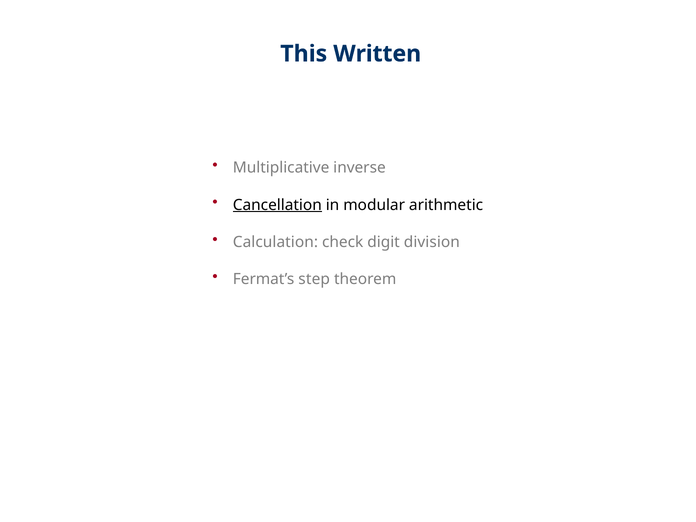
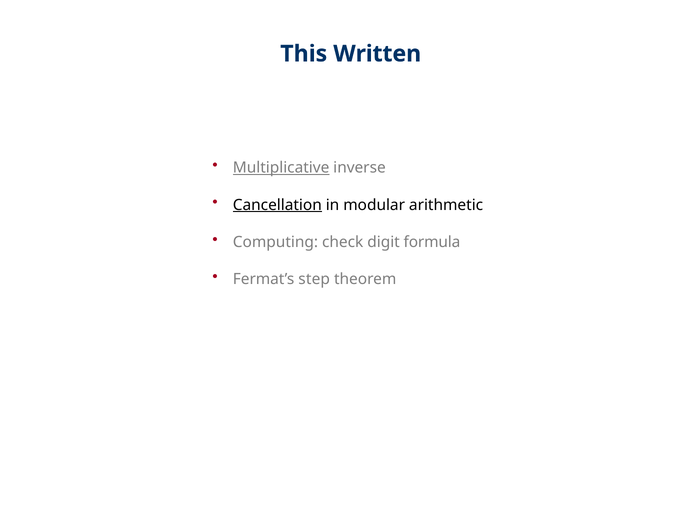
Multiplicative underline: none -> present
Calculation: Calculation -> Computing
division: division -> formula
